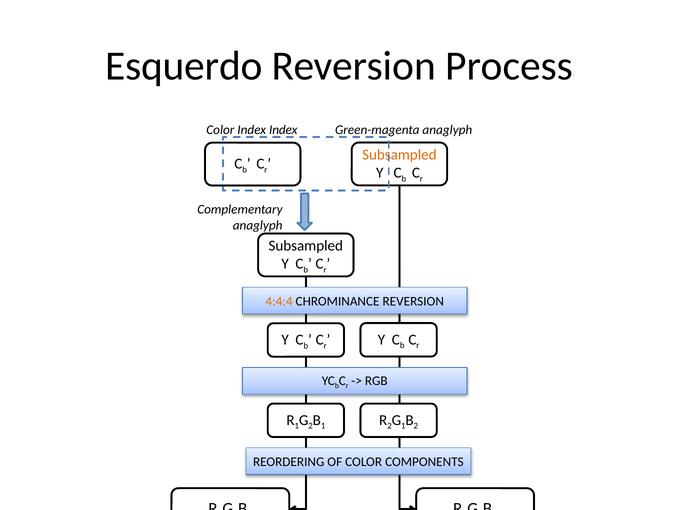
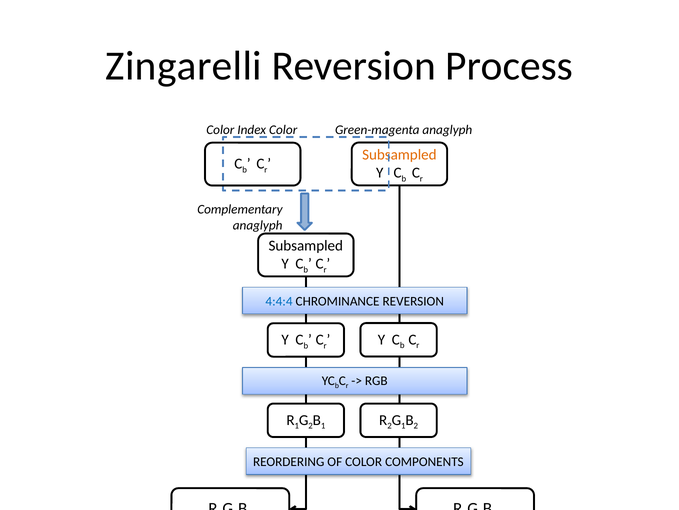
Esquerdo: Esquerdo -> Zingarelli
Index Index: Index -> Color
4:4:4 colour: orange -> blue
